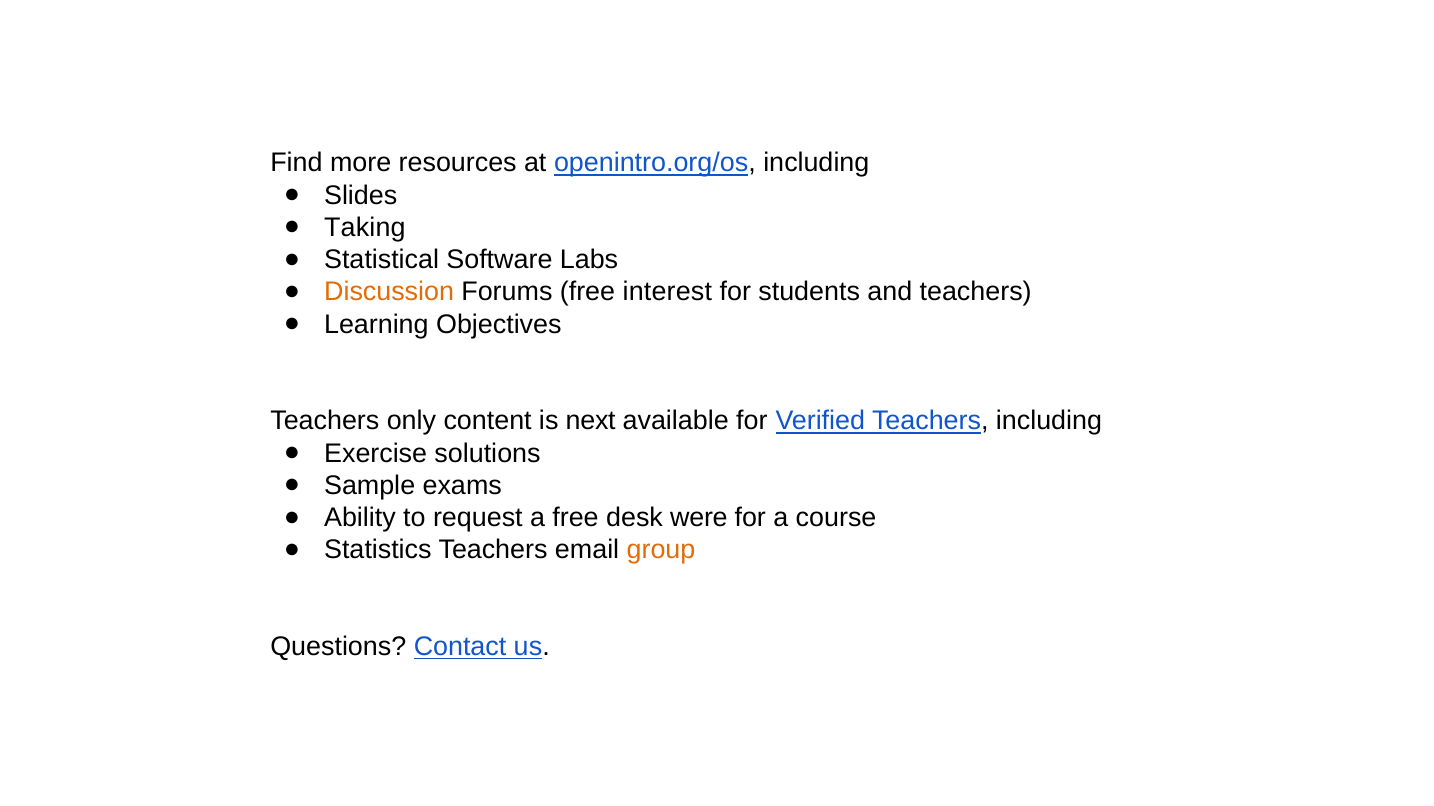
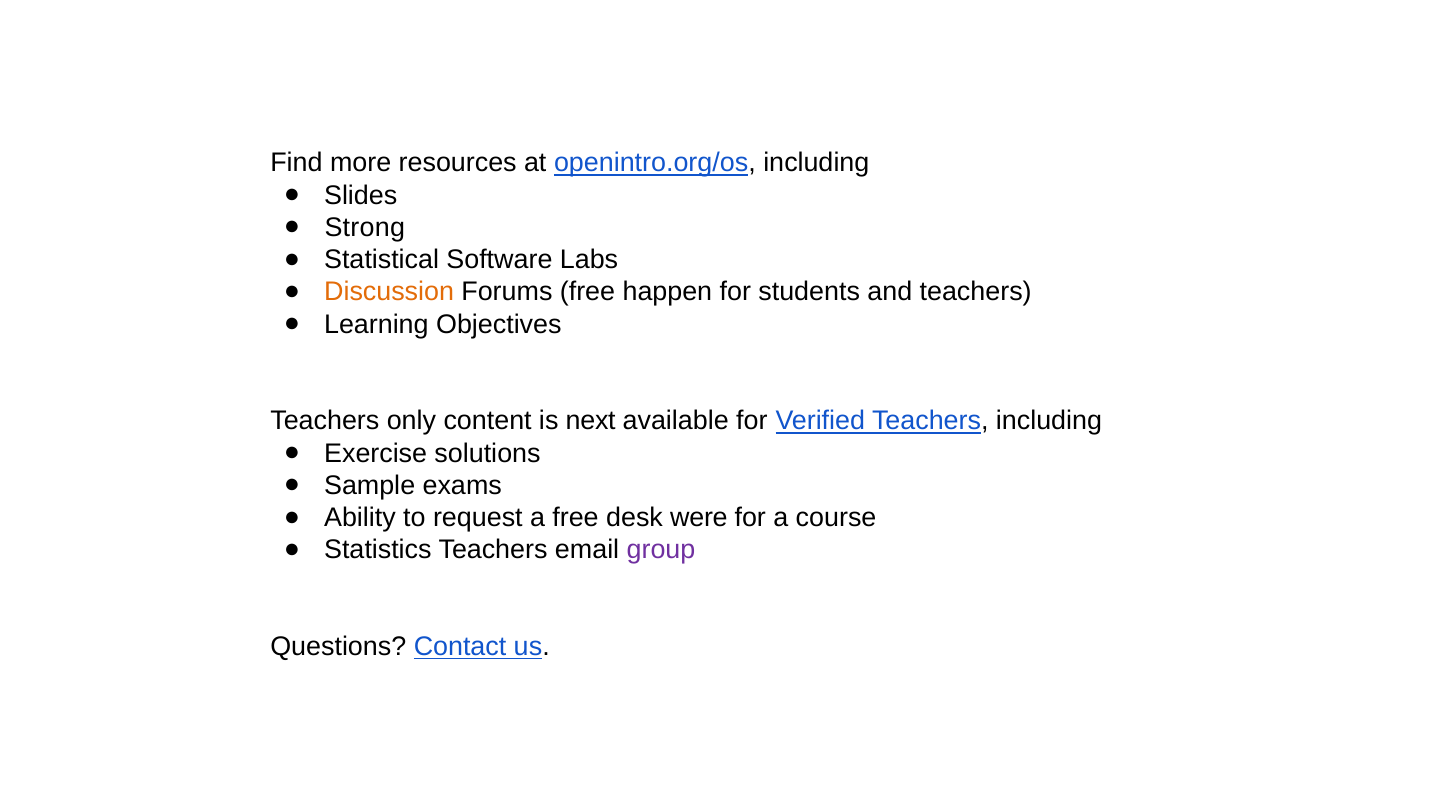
Taking: Taking -> Strong
interest: interest -> happen
group colour: orange -> purple
